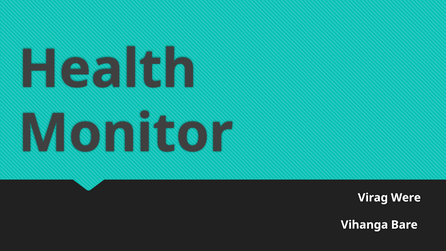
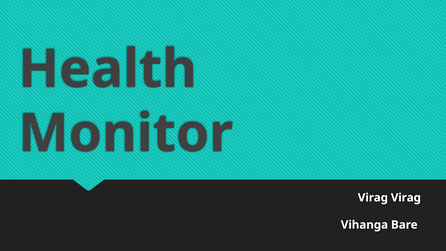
Virag Were: Were -> Virag
